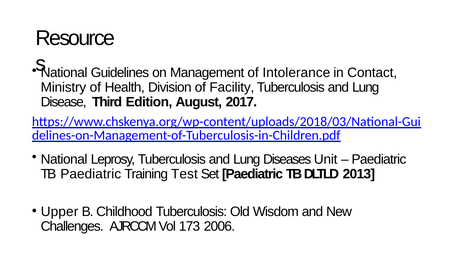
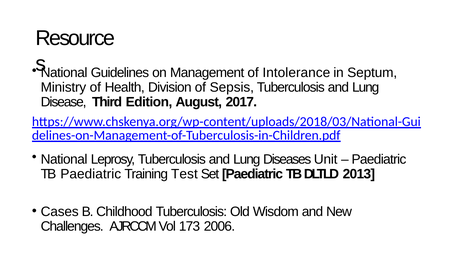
Contact: Contact -> Septum
Facility: Facility -> Sepsis
Upper: Upper -> Cases
